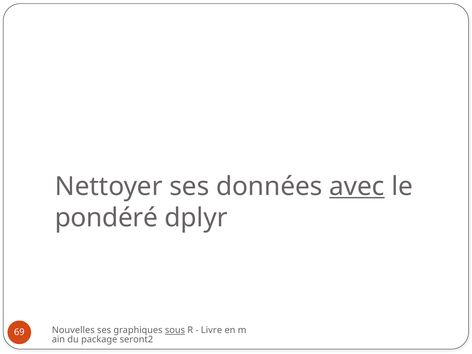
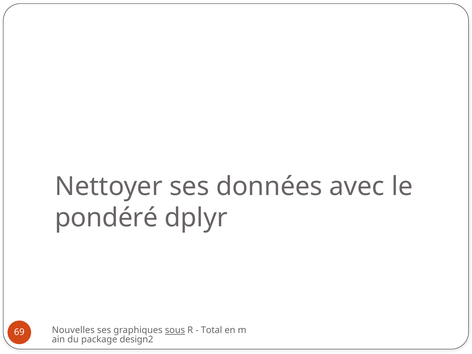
avec underline: present -> none
Livre: Livre -> Total
seront2: seront2 -> design2
